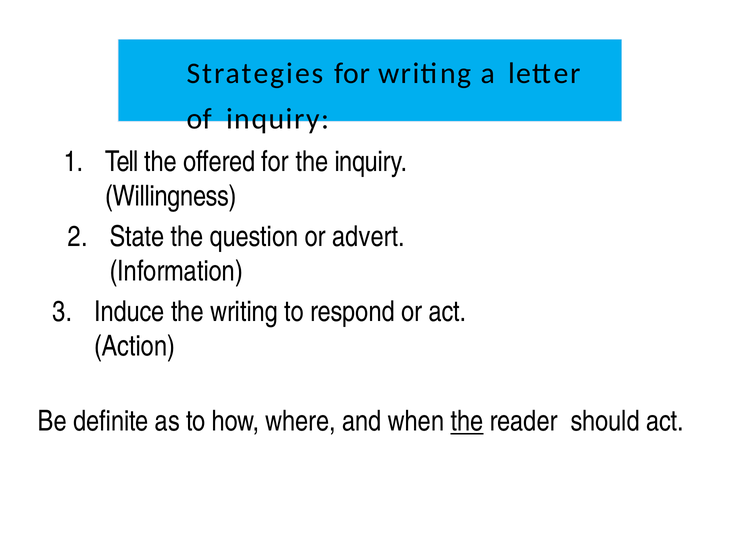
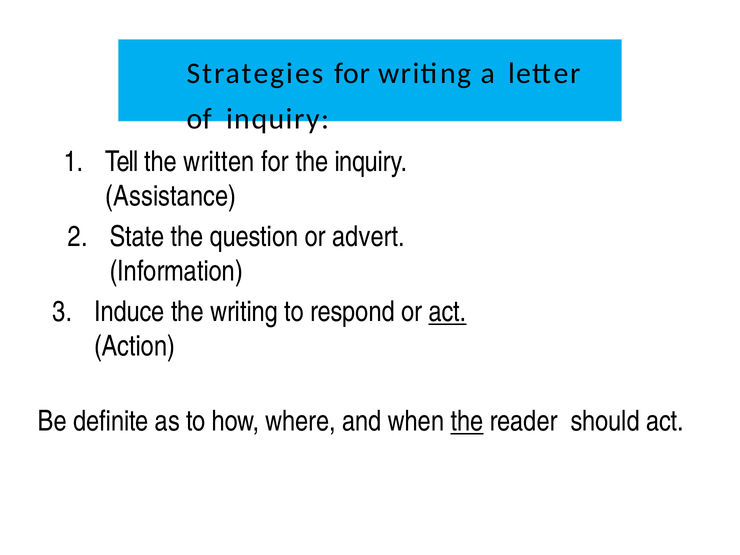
offered: offered -> written
Willingness: Willingness -> Assistance
act at (448, 312) underline: none -> present
